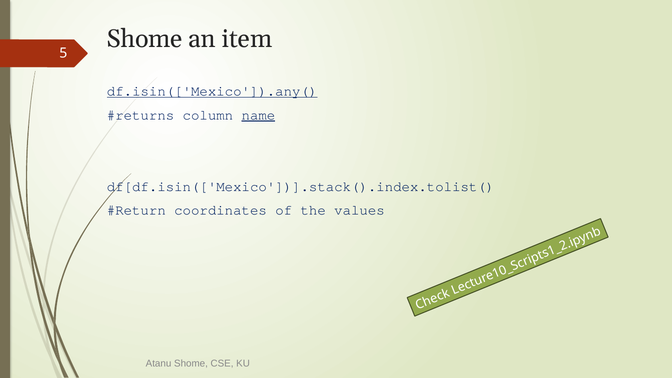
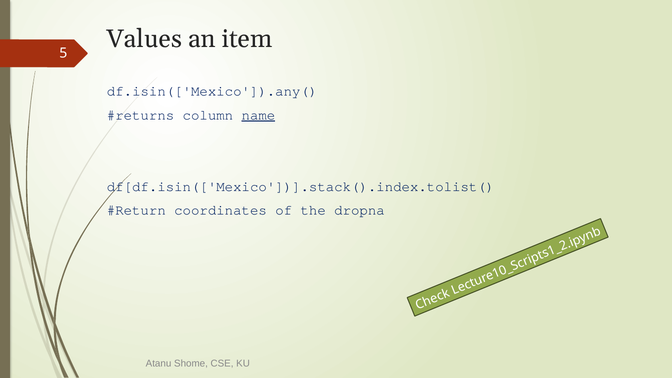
5 Shome: Shome -> Values
df.isin(['Mexico']).any( underline: present -> none
values: values -> dropna
